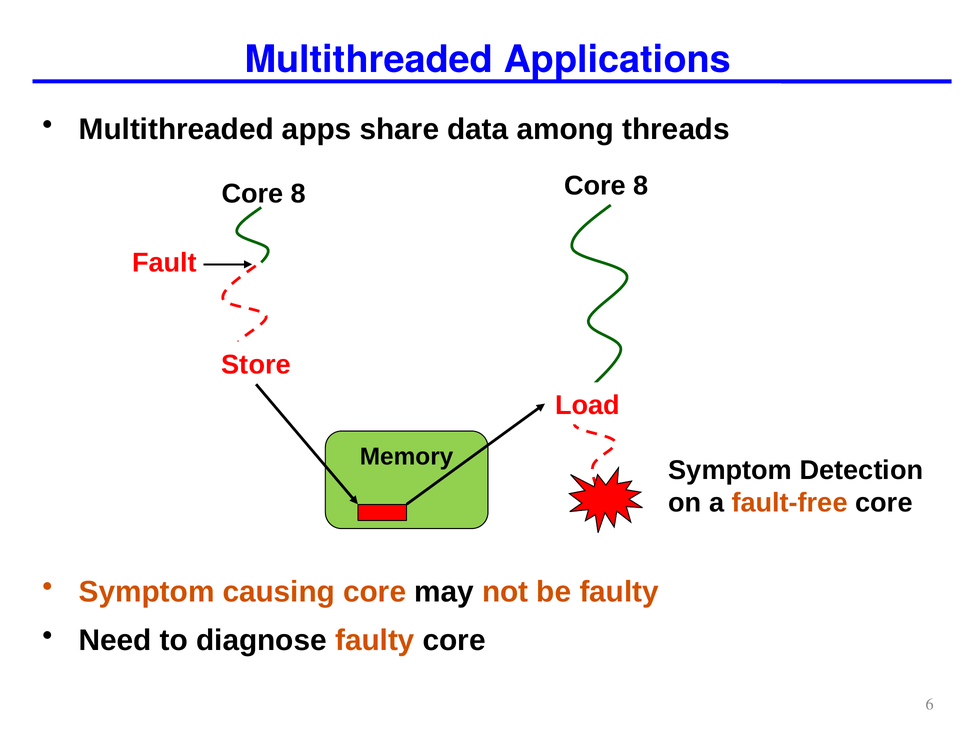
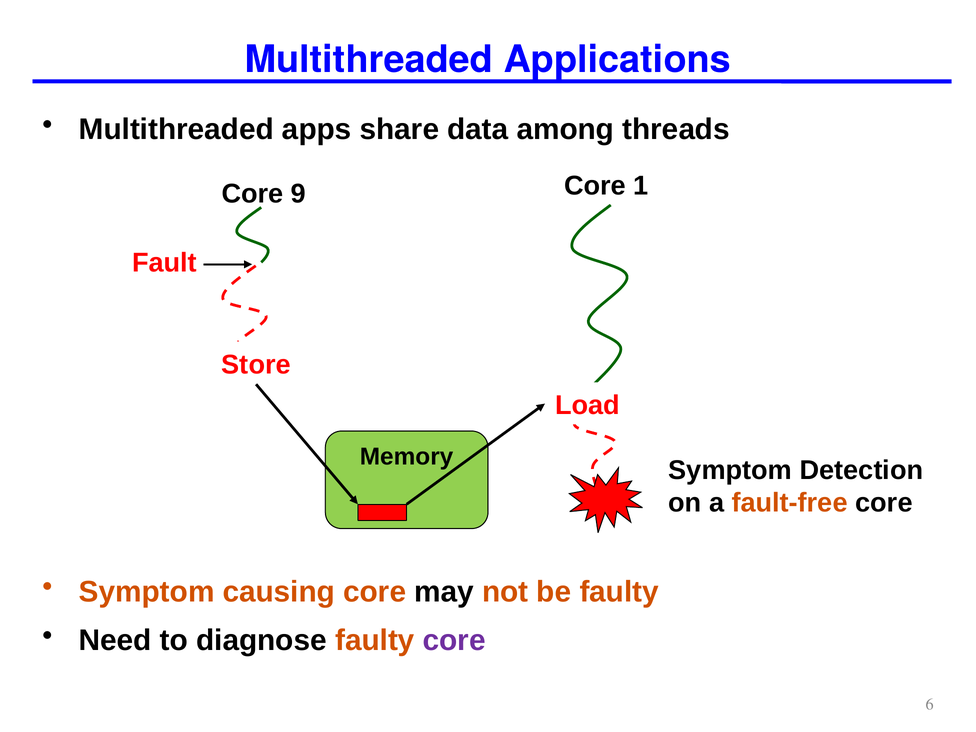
8 at (641, 186): 8 -> 1
8 at (298, 194): 8 -> 9
core at (454, 641) colour: black -> purple
